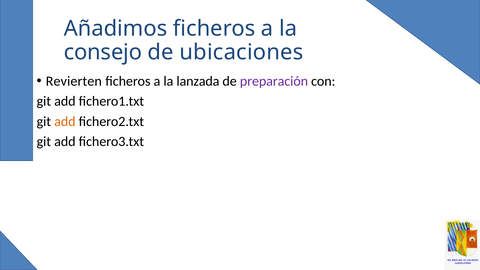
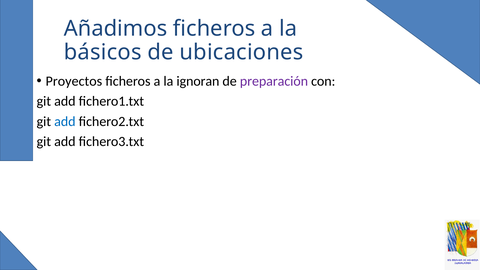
consejo: consejo -> básicos
Revierten: Revierten -> Proyectos
lanzada: lanzada -> ignoran
add at (65, 121) colour: orange -> blue
